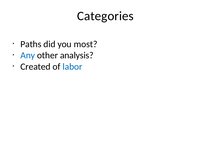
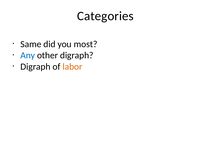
Paths: Paths -> Same
other analysis: analysis -> digraph
Created at (35, 67): Created -> Digraph
labor colour: blue -> orange
